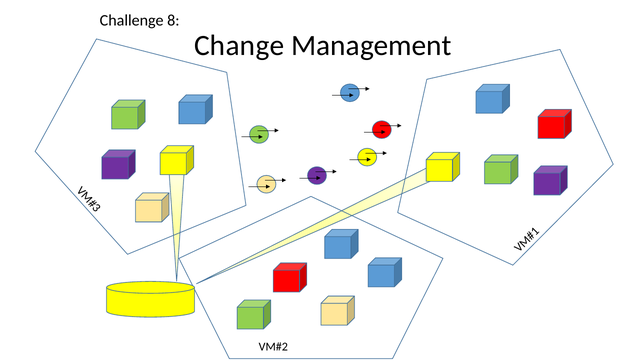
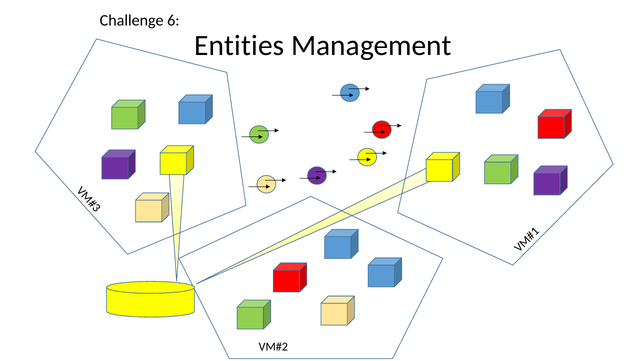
8: 8 -> 6
Change: Change -> Entities
